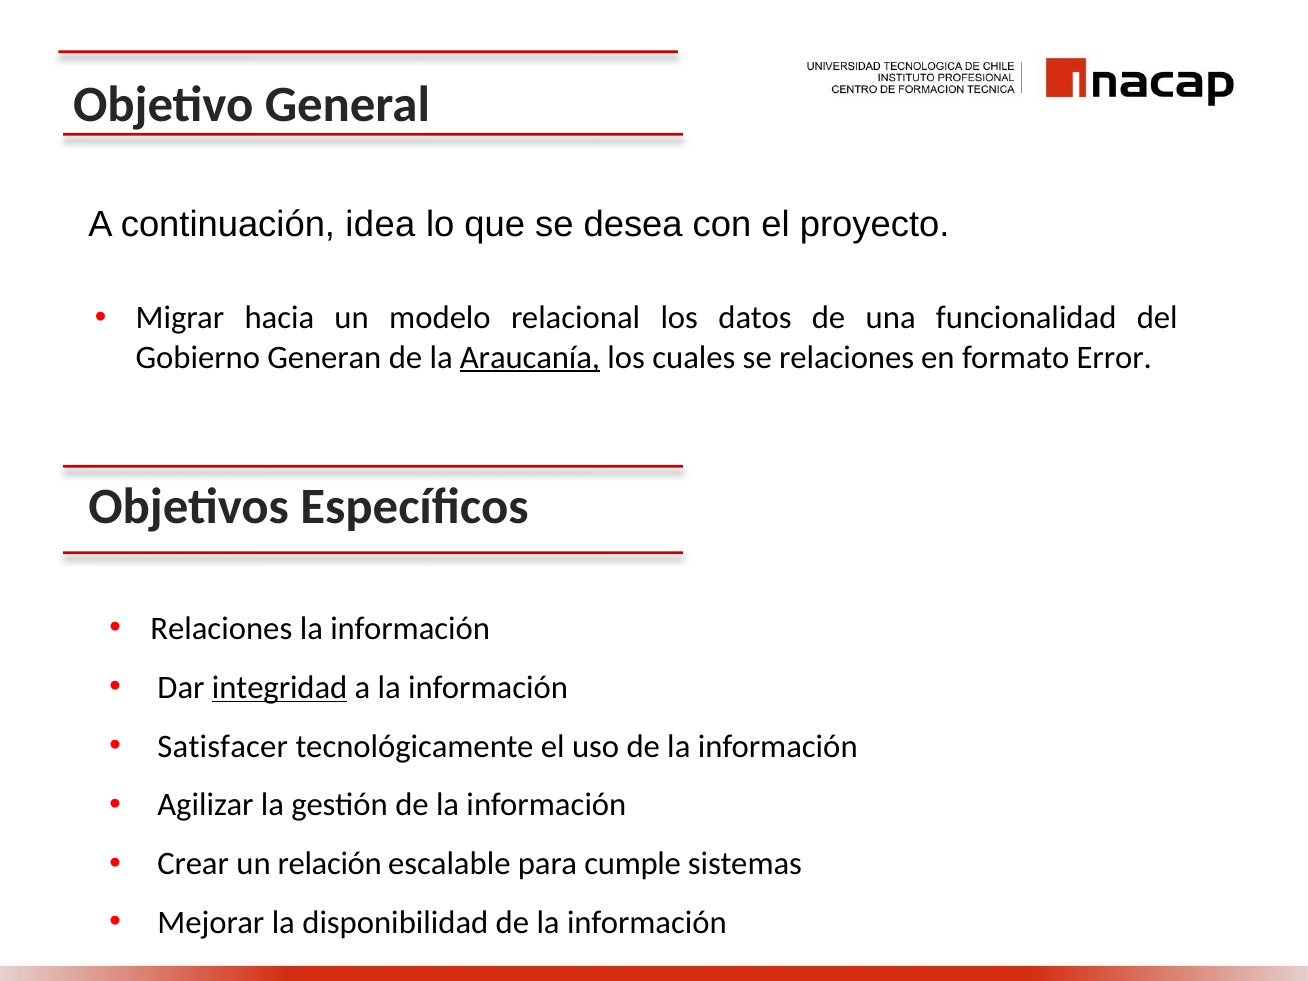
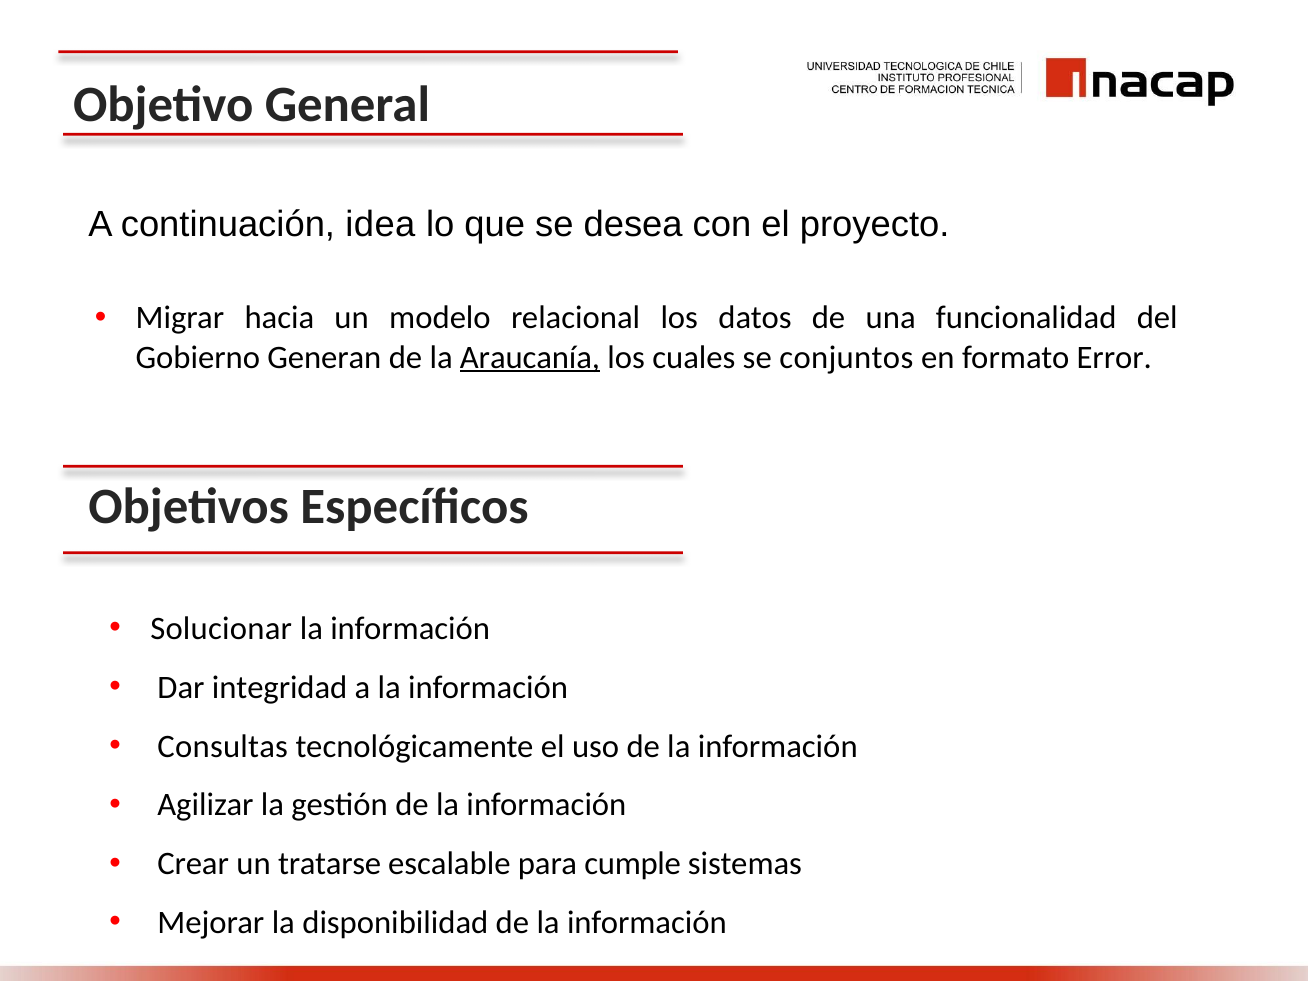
se relaciones: relaciones -> conjuntos
Relaciones at (221, 629): Relaciones -> Solucionar
integridad underline: present -> none
Satisfacer: Satisfacer -> Consultas
relación: relación -> tratarse
